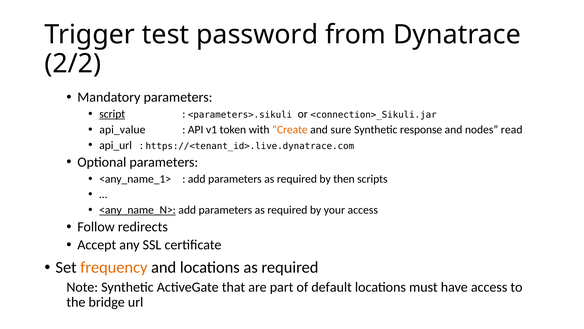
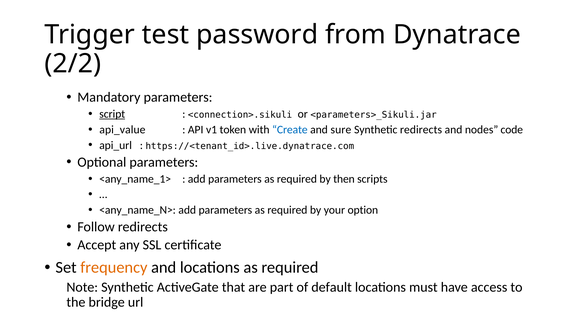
<parameters>.sikuli: <parameters>.sikuli -> <connection>.sikuli
<connection>_Sikuli.jar: <connection>_Sikuli.jar -> <parameters>_Sikuli.jar
Create colour: orange -> blue
Synthetic response: response -> redirects
read: read -> code
<any_name_N> underline: present -> none
your access: access -> option
